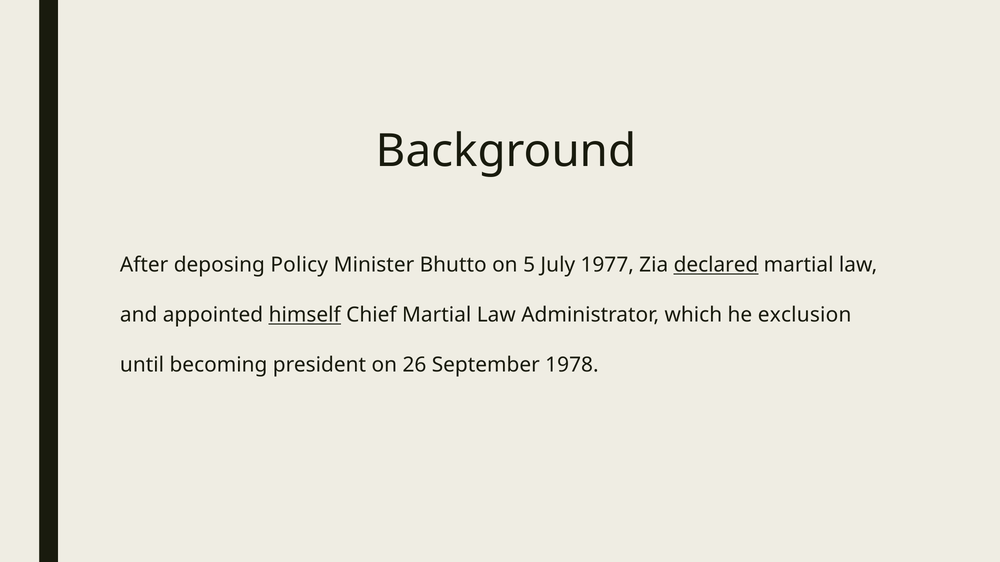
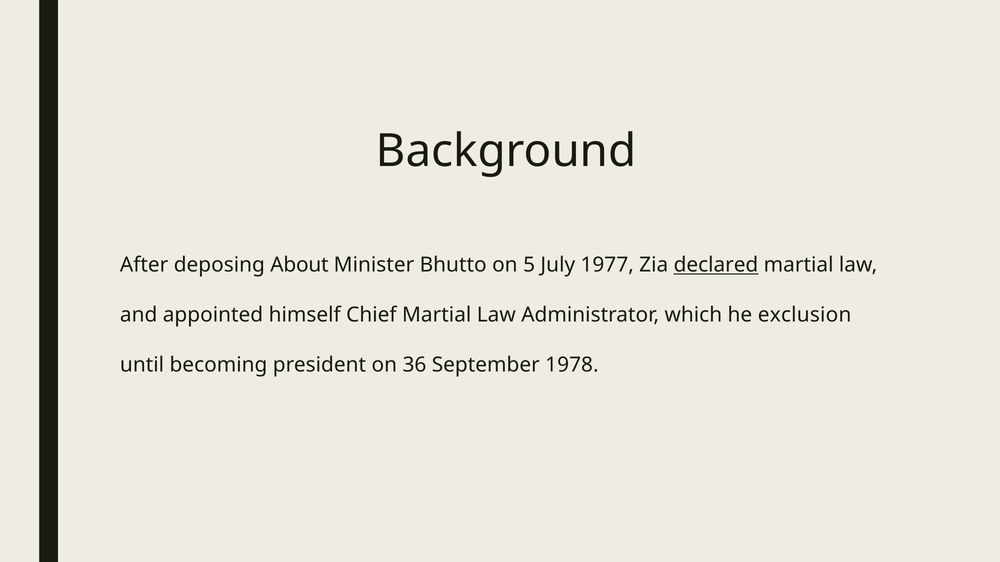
Policy: Policy -> About
himself underline: present -> none
26: 26 -> 36
